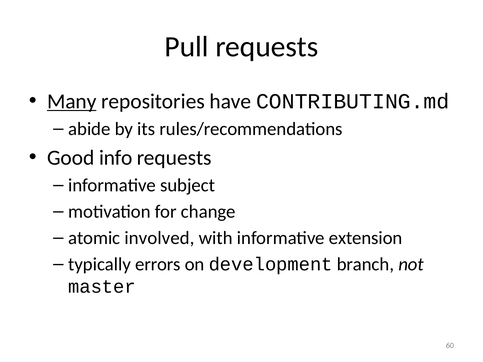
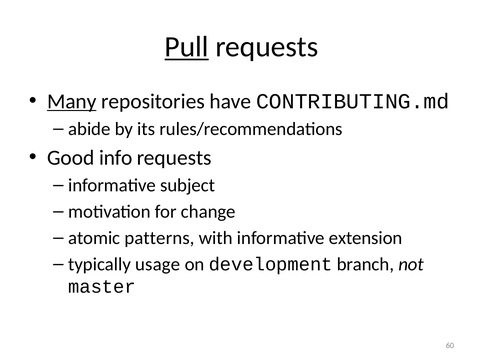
Pull underline: none -> present
involved: involved -> patterns
errors: errors -> usage
